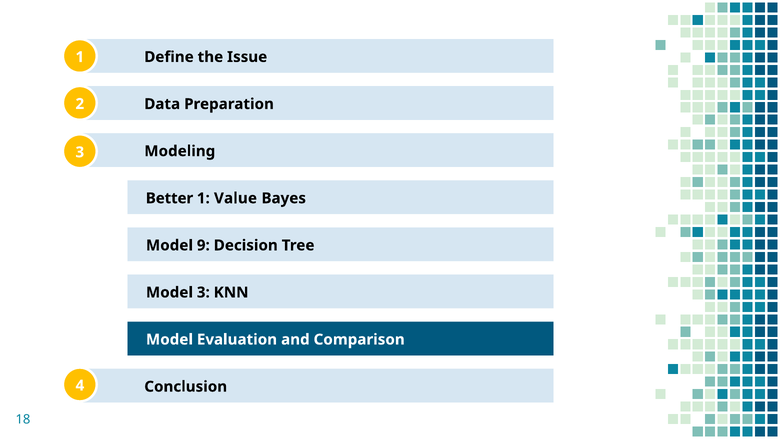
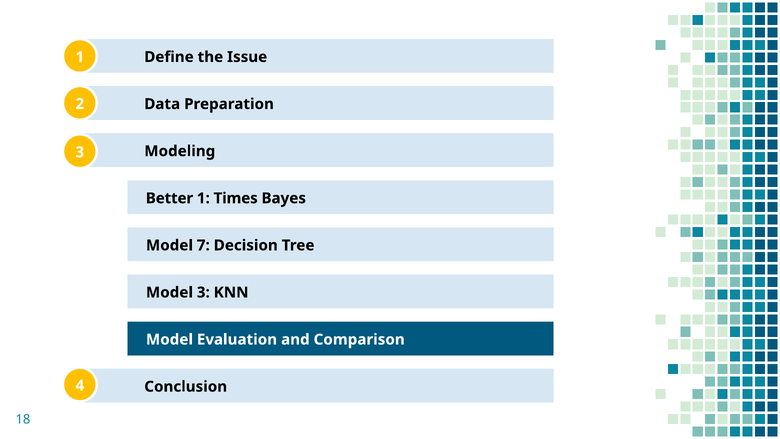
Value: Value -> Times
9: 9 -> 7
